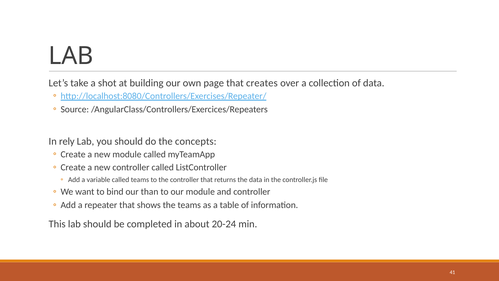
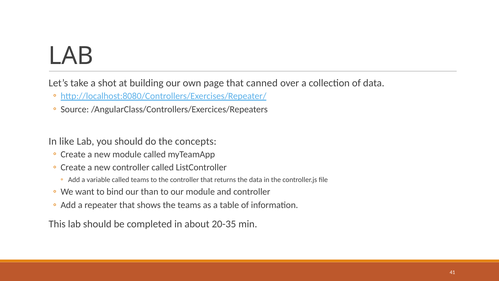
creates: creates -> canned
rely: rely -> like
20-24: 20-24 -> 20-35
